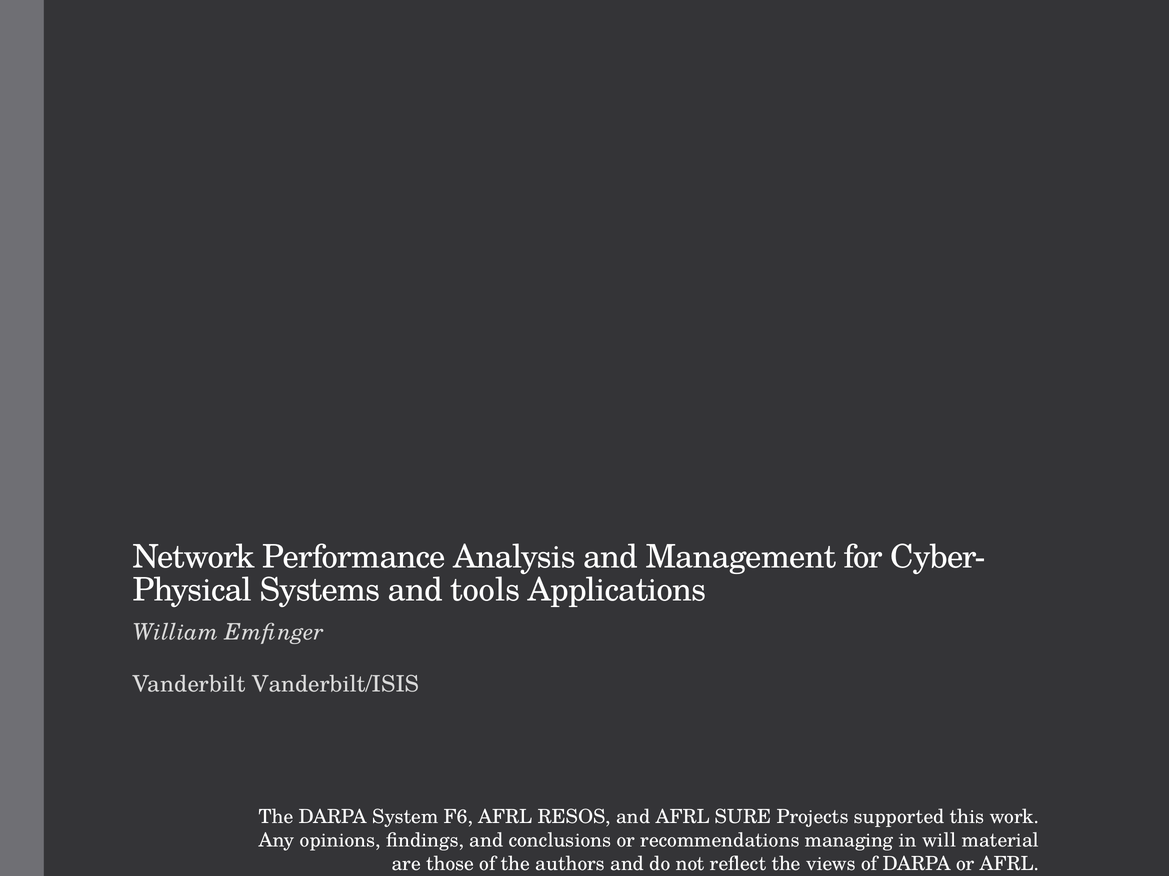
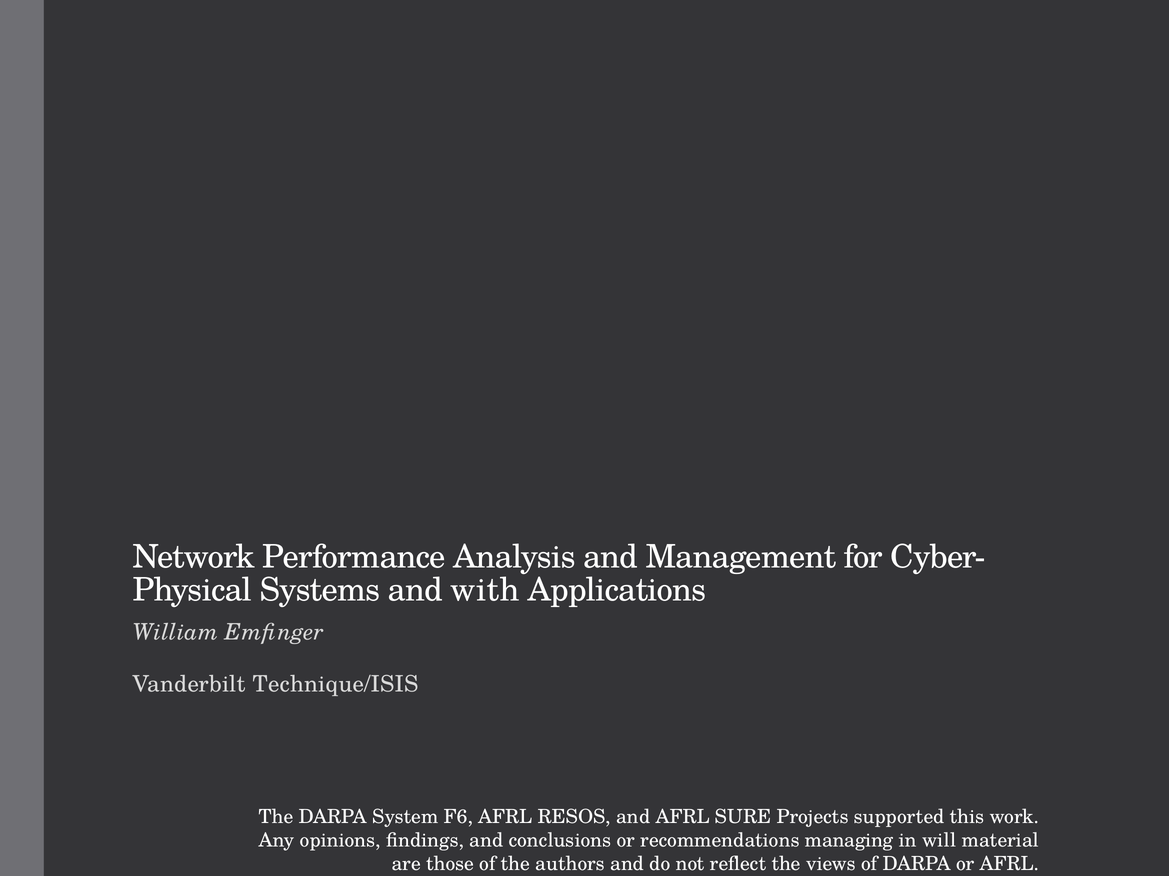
tools: tools -> with
Vanderbilt/ISIS: Vanderbilt/ISIS -> Technique/ISIS
